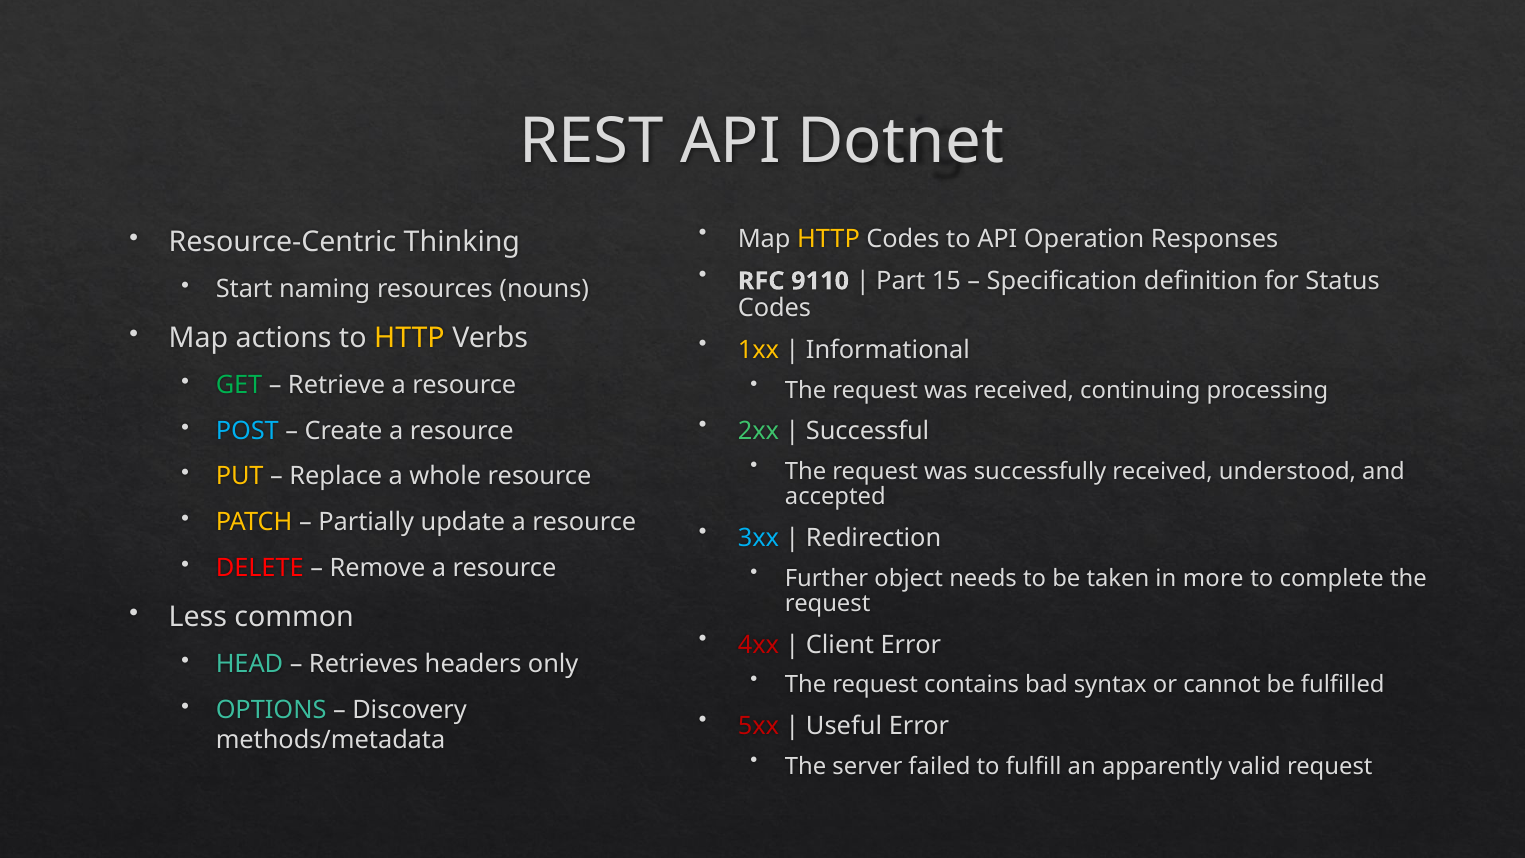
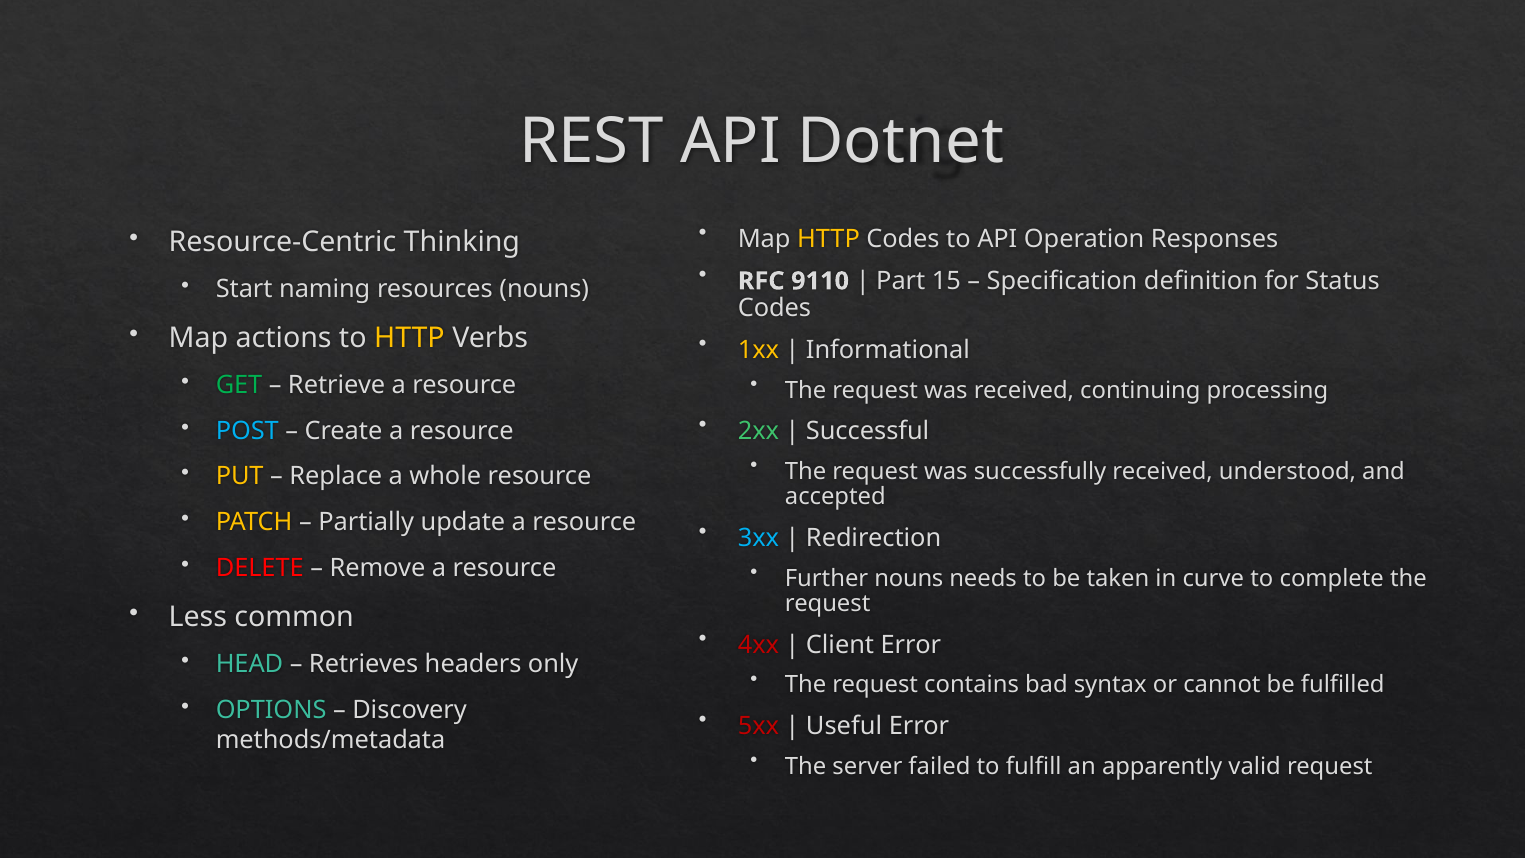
Further object: object -> nouns
more: more -> curve
